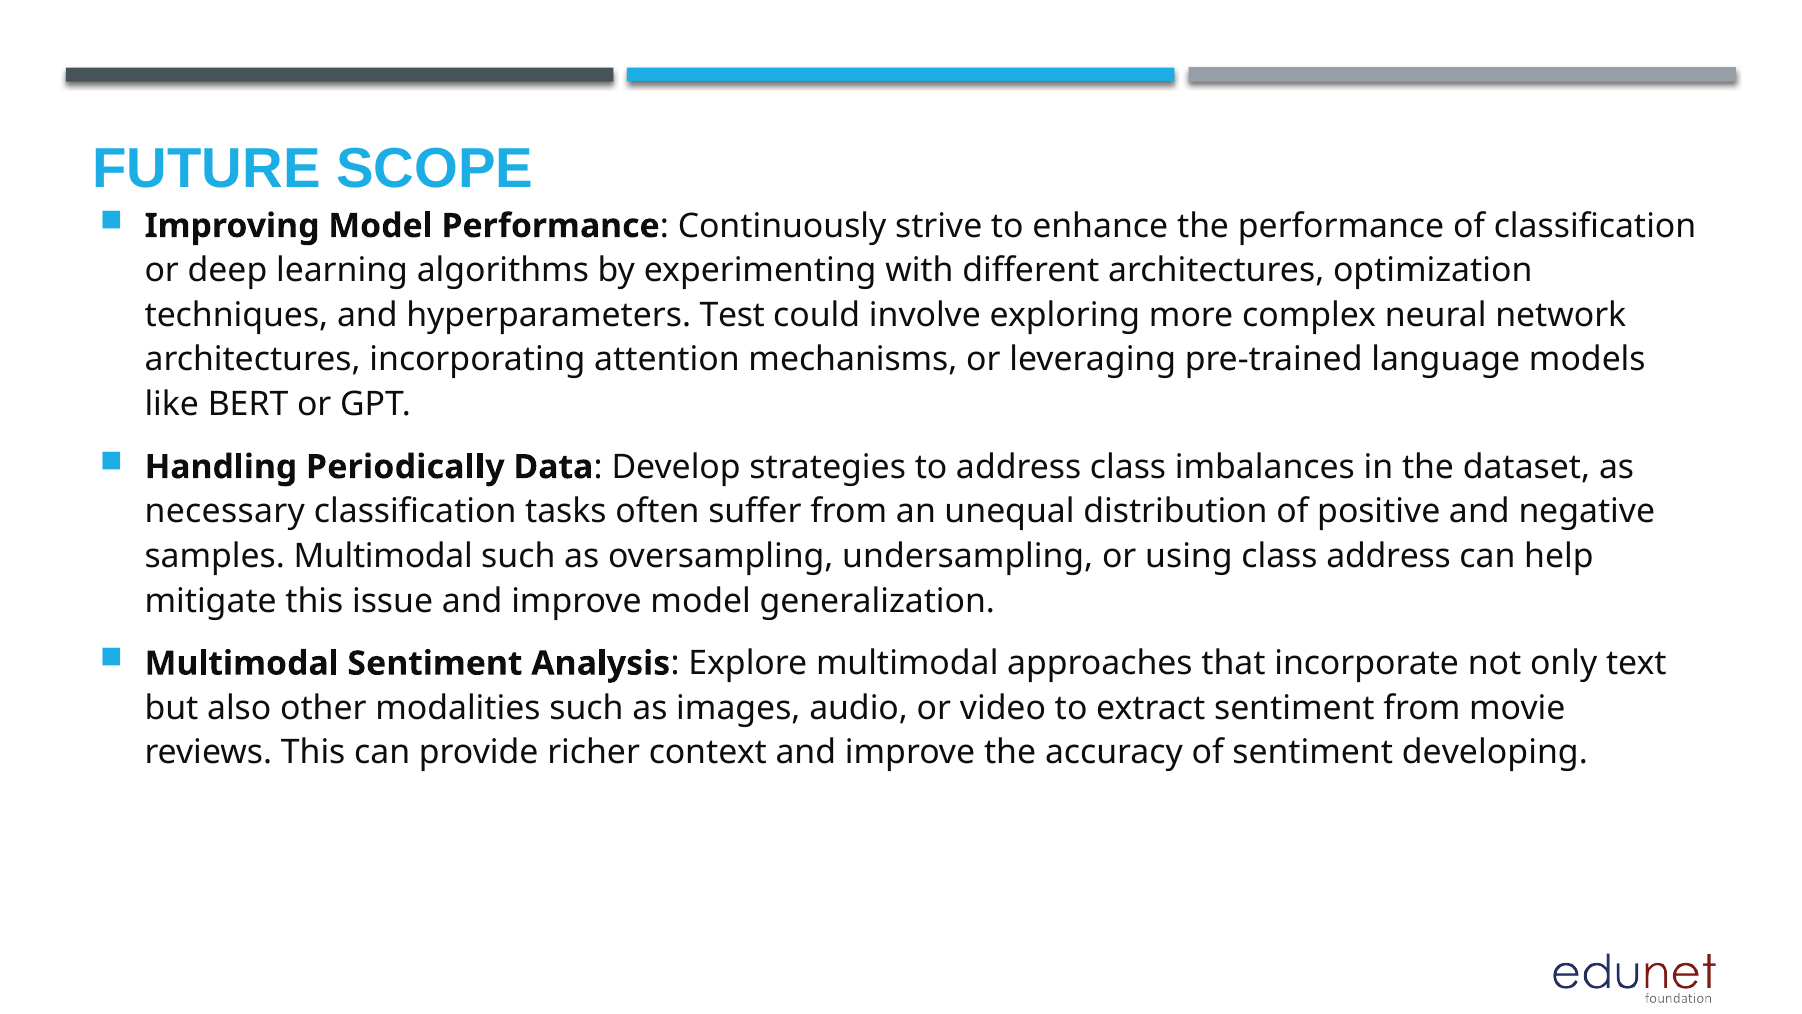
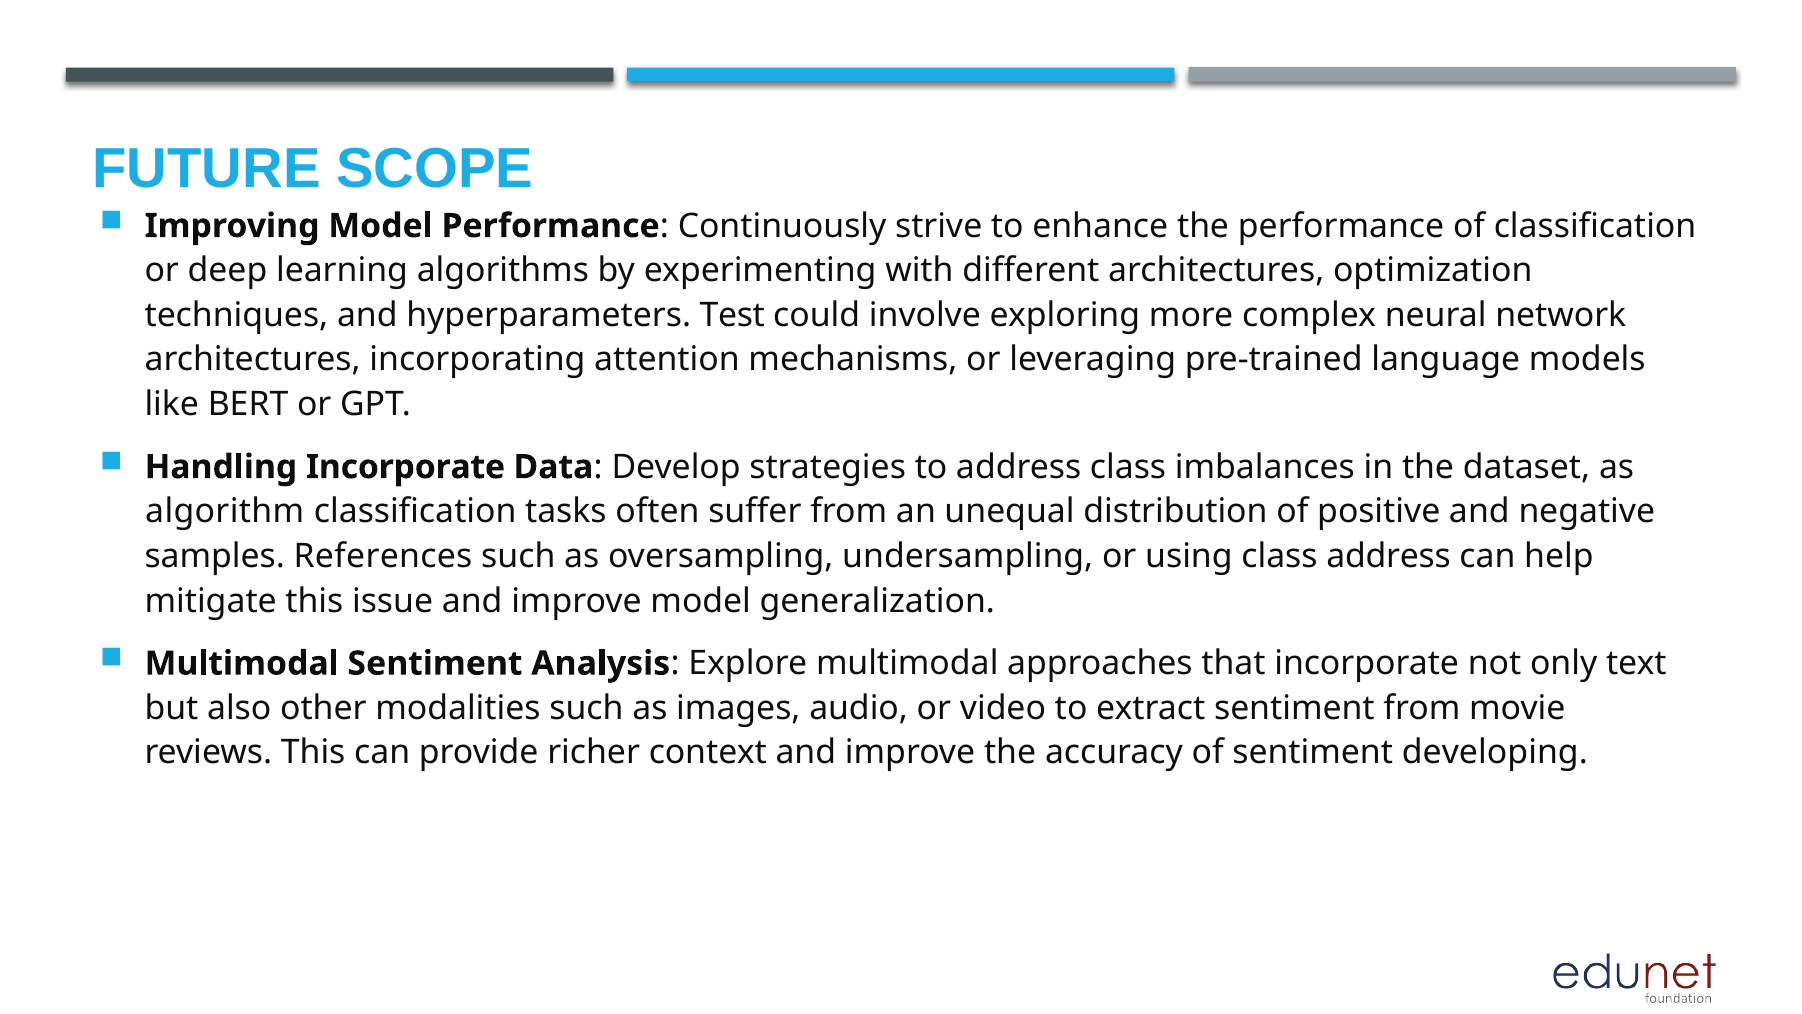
Handling Periodically: Periodically -> Incorporate
necessary: necessary -> algorithm
samples Multimodal: Multimodal -> References
